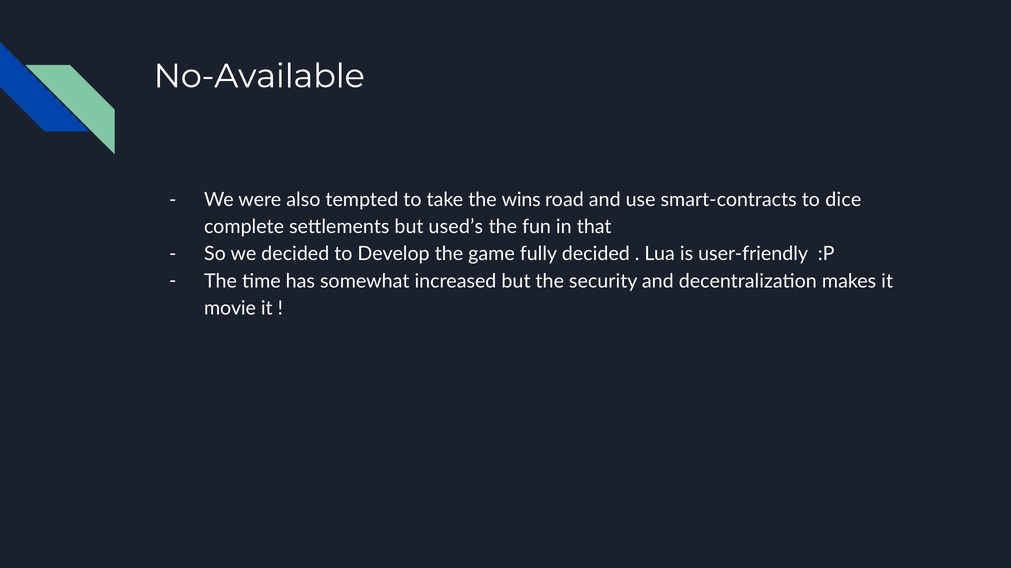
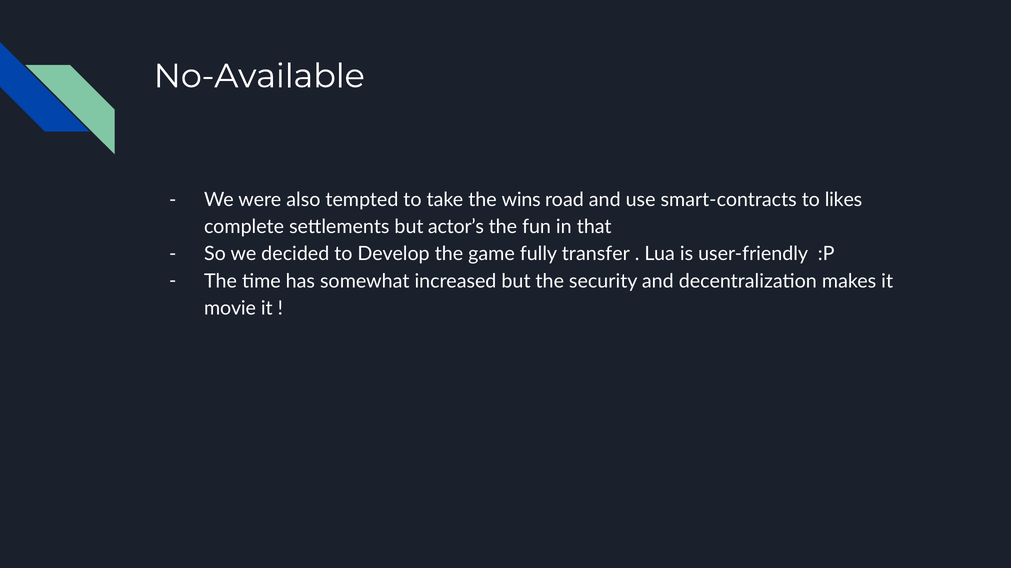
dice: dice -> likes
used’s: used’s -> actor’s
fully decided: decided -> transfer
